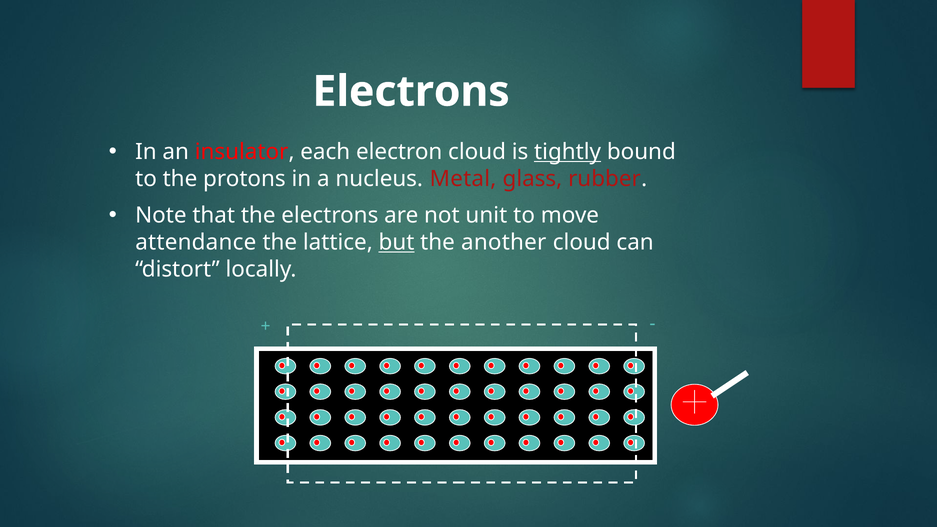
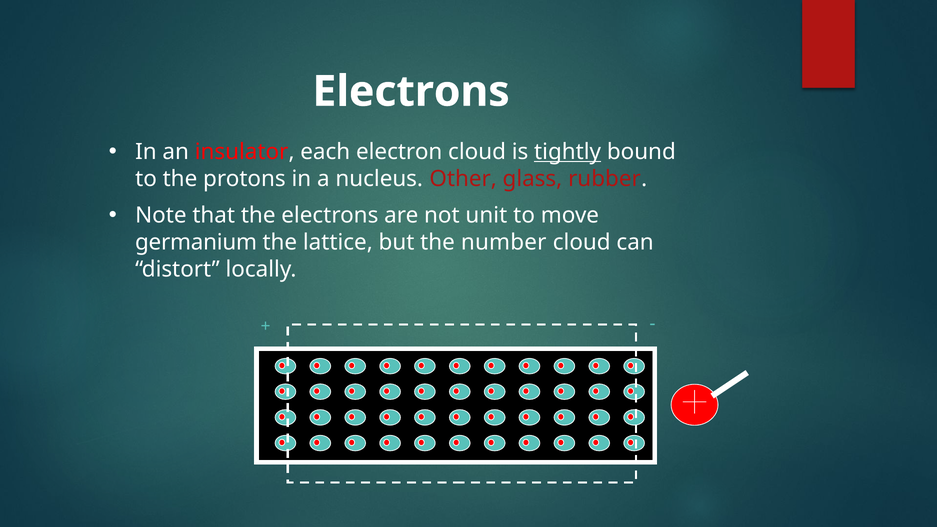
Metal: Metal -> Other
attendance: attendance -> germanium
but underline: present -> none
another: another -> number
